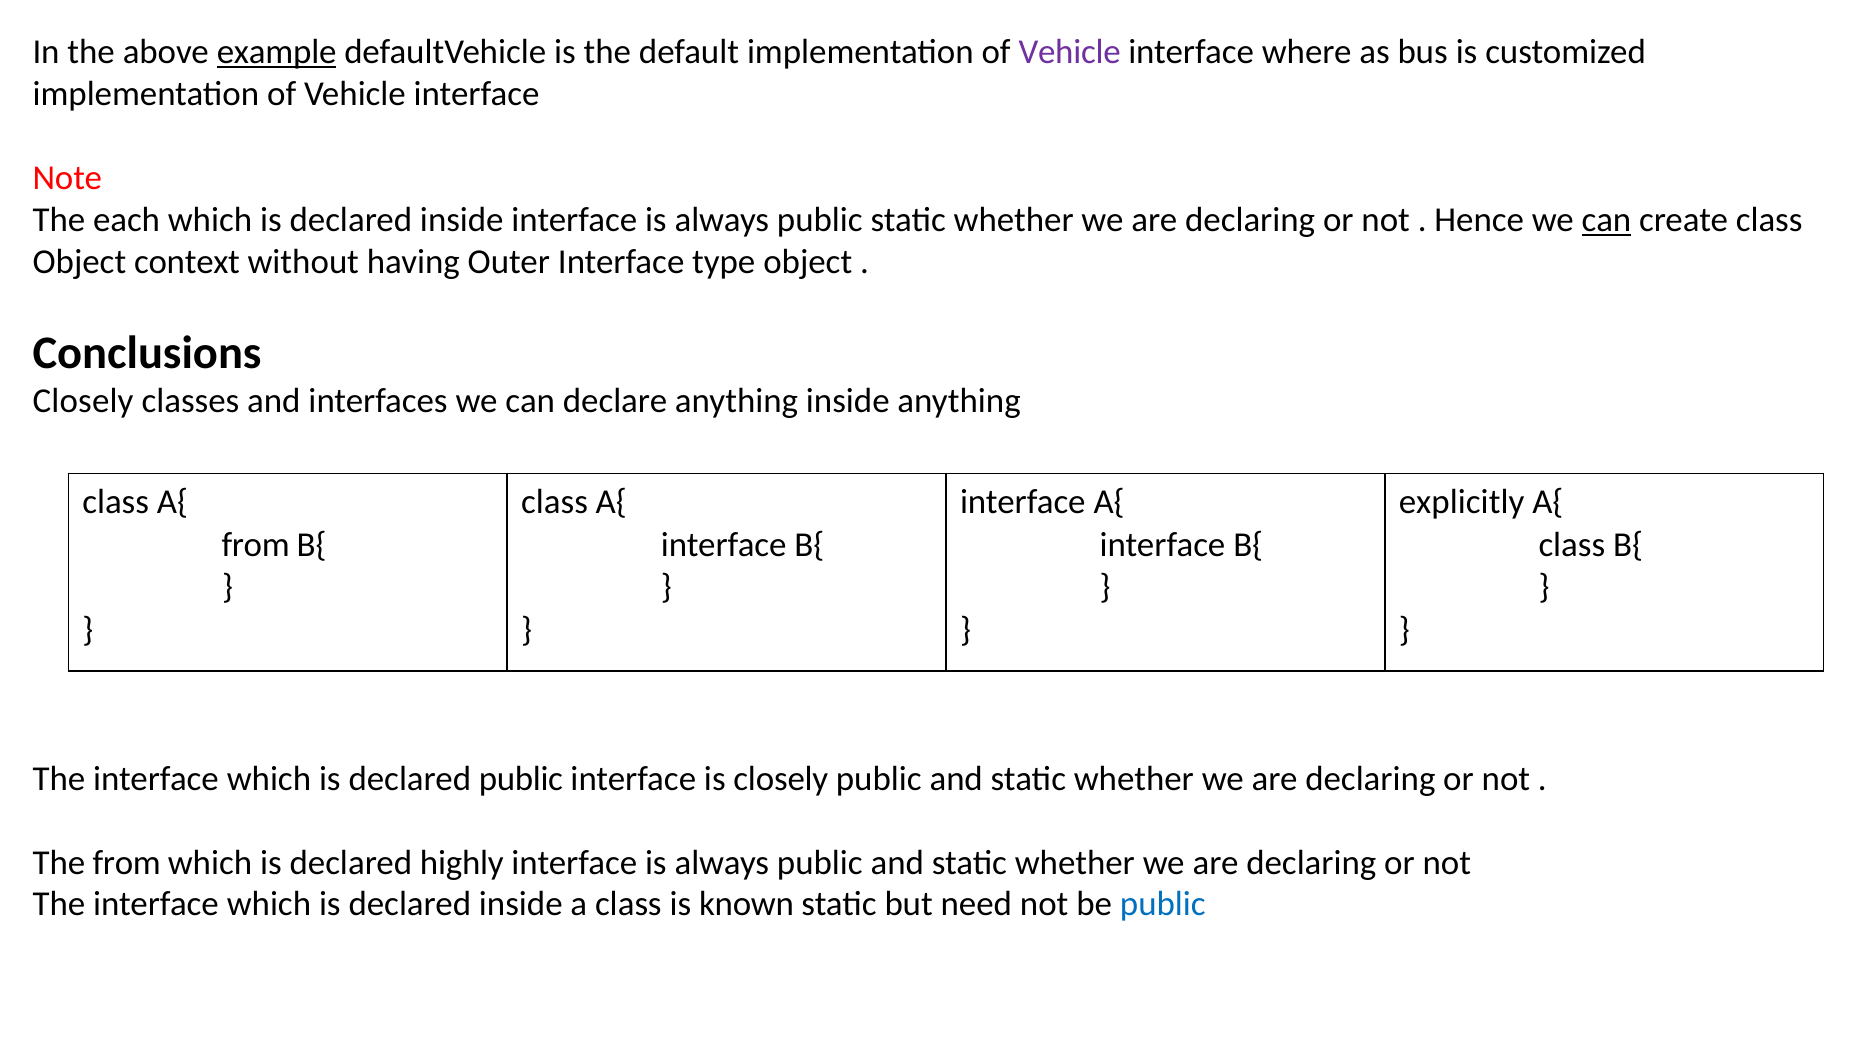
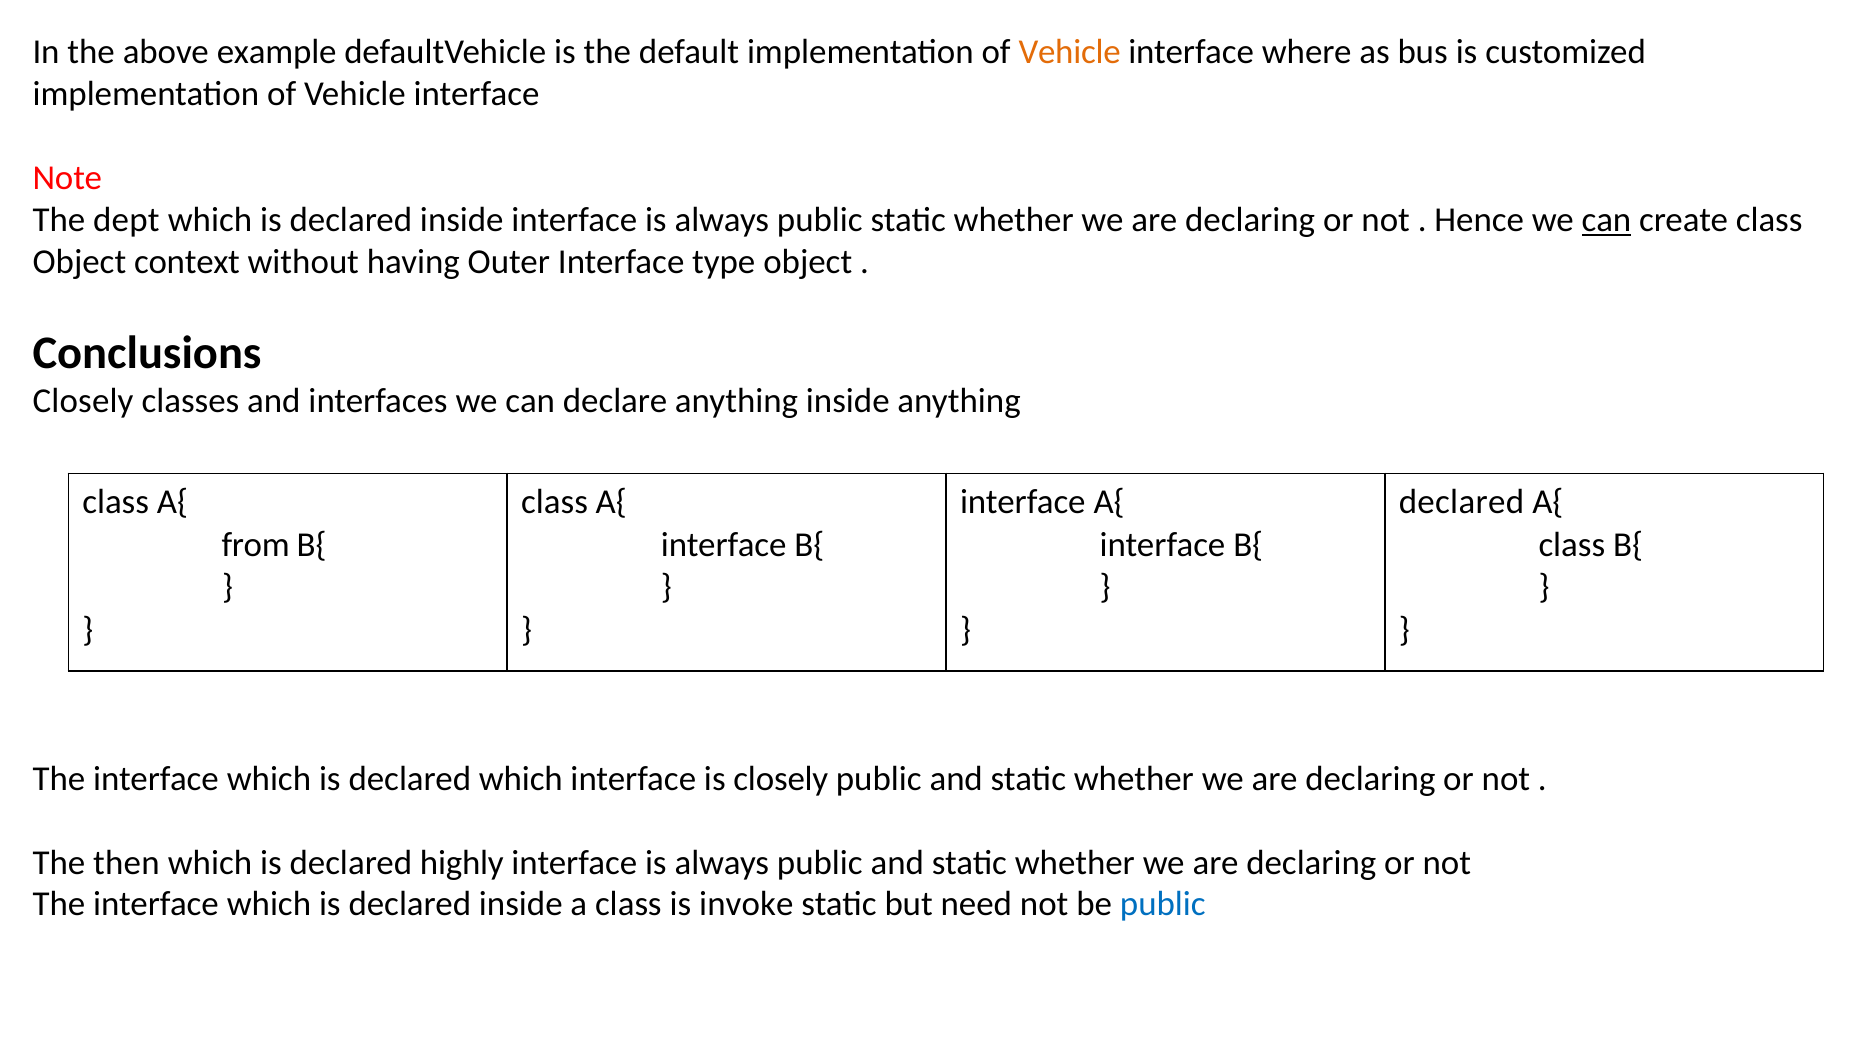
example underline: present -> none
Vehicle at (1070, 52) colour: purple -> orange
each: each -> dept
explicitly at (1462, 502): explicitly -> declared
declared public: public -> which
The from: from -> then
known: known -> invoke
